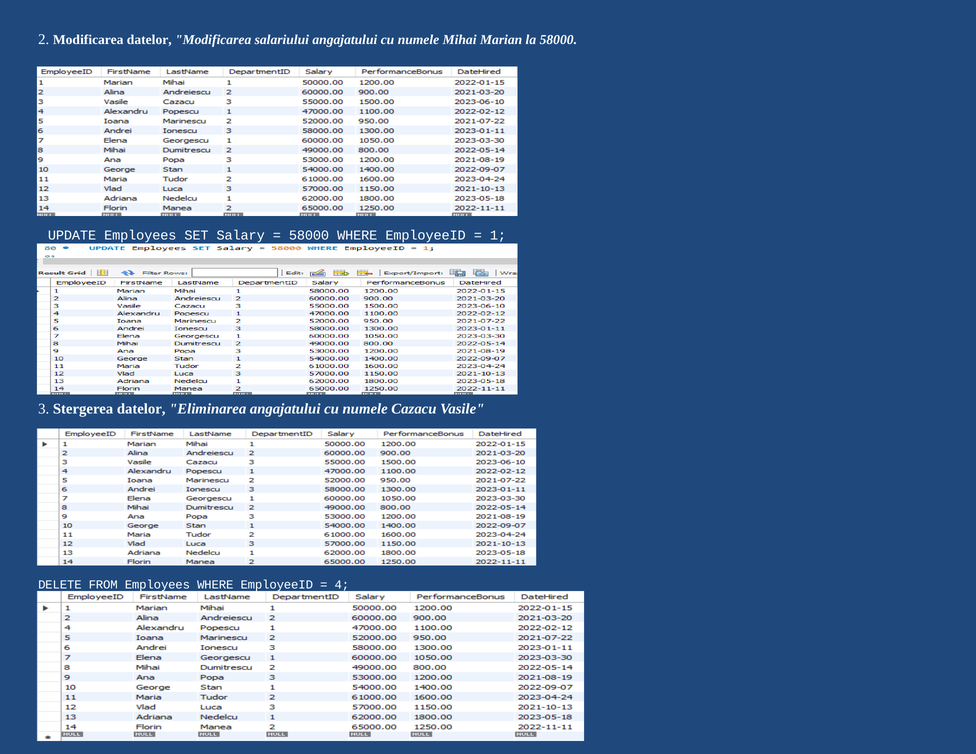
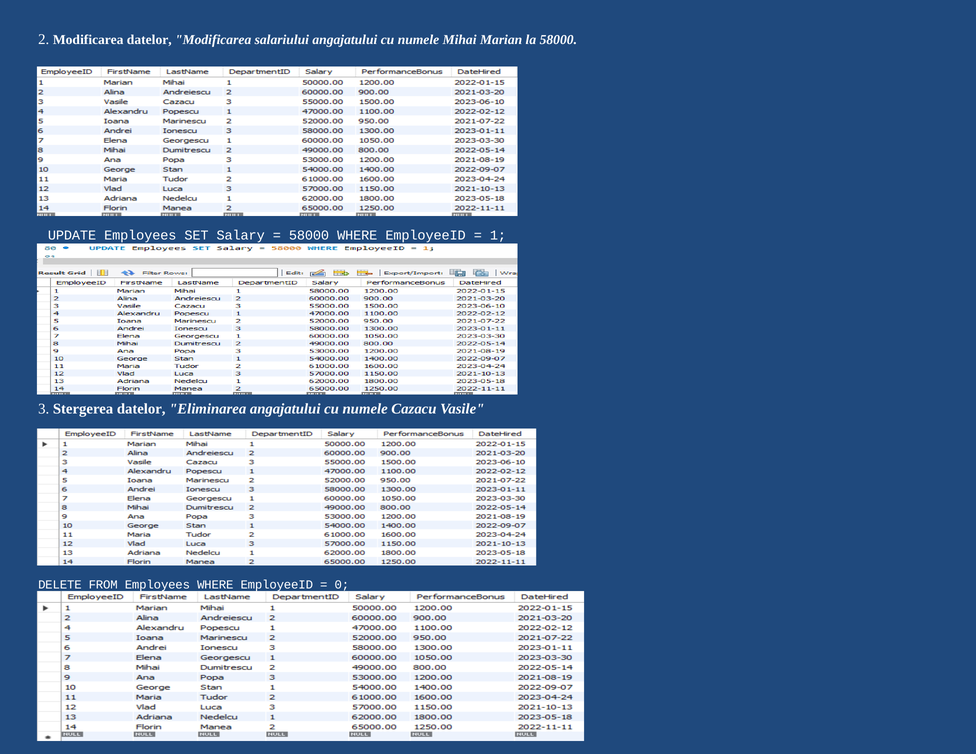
4: 4 -> 0
